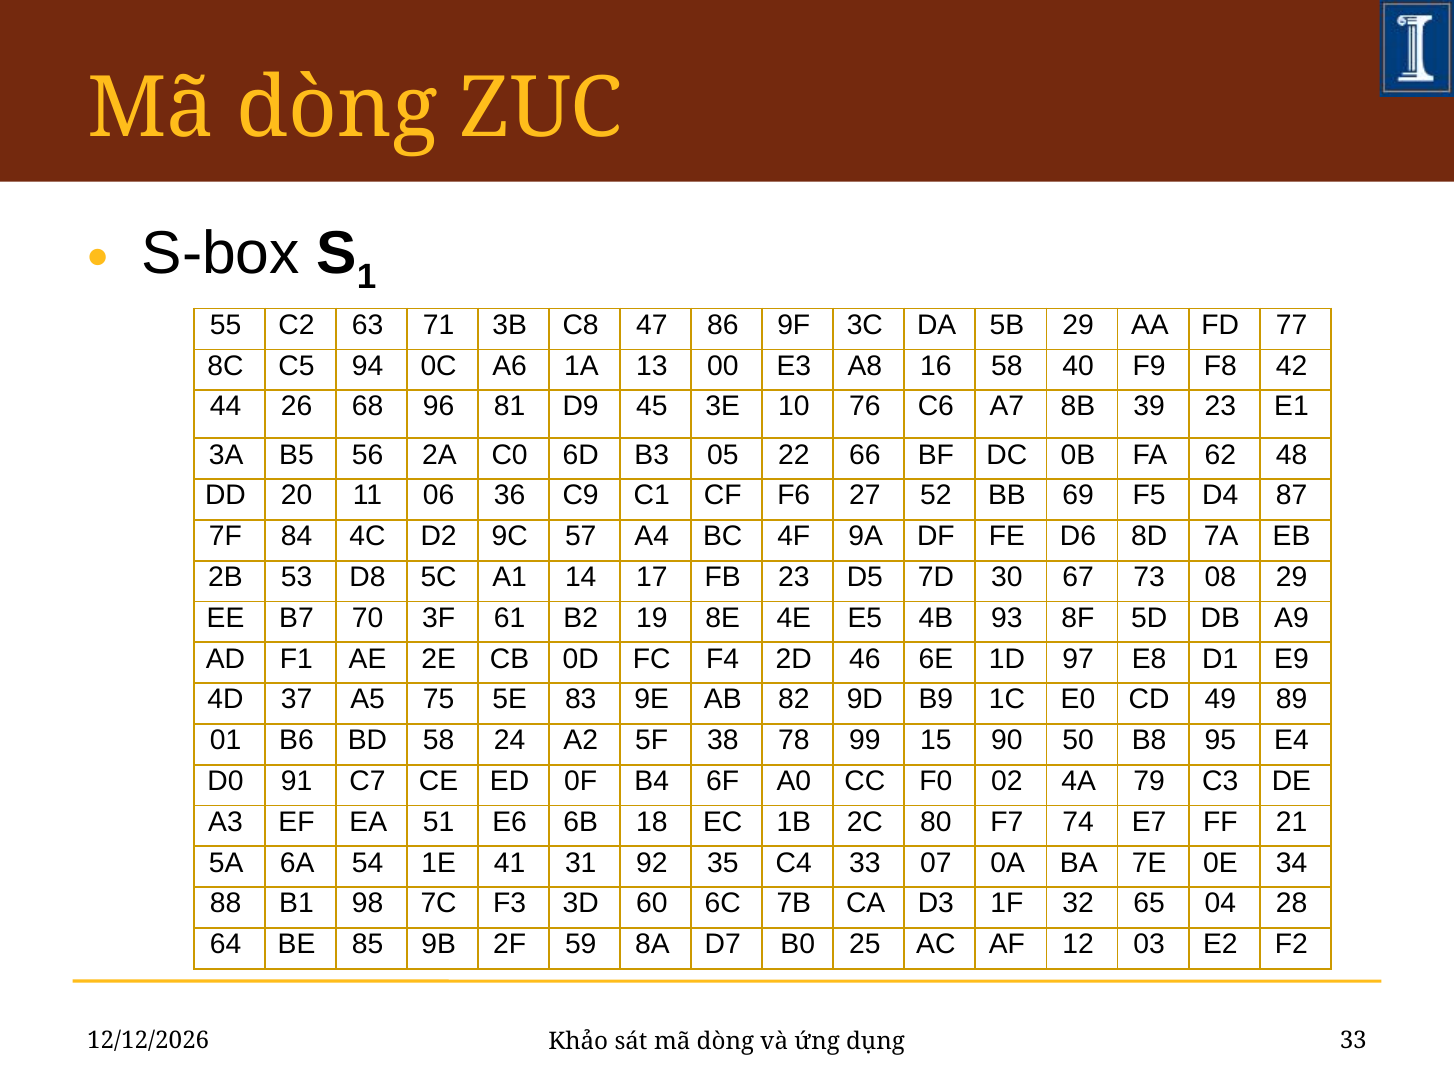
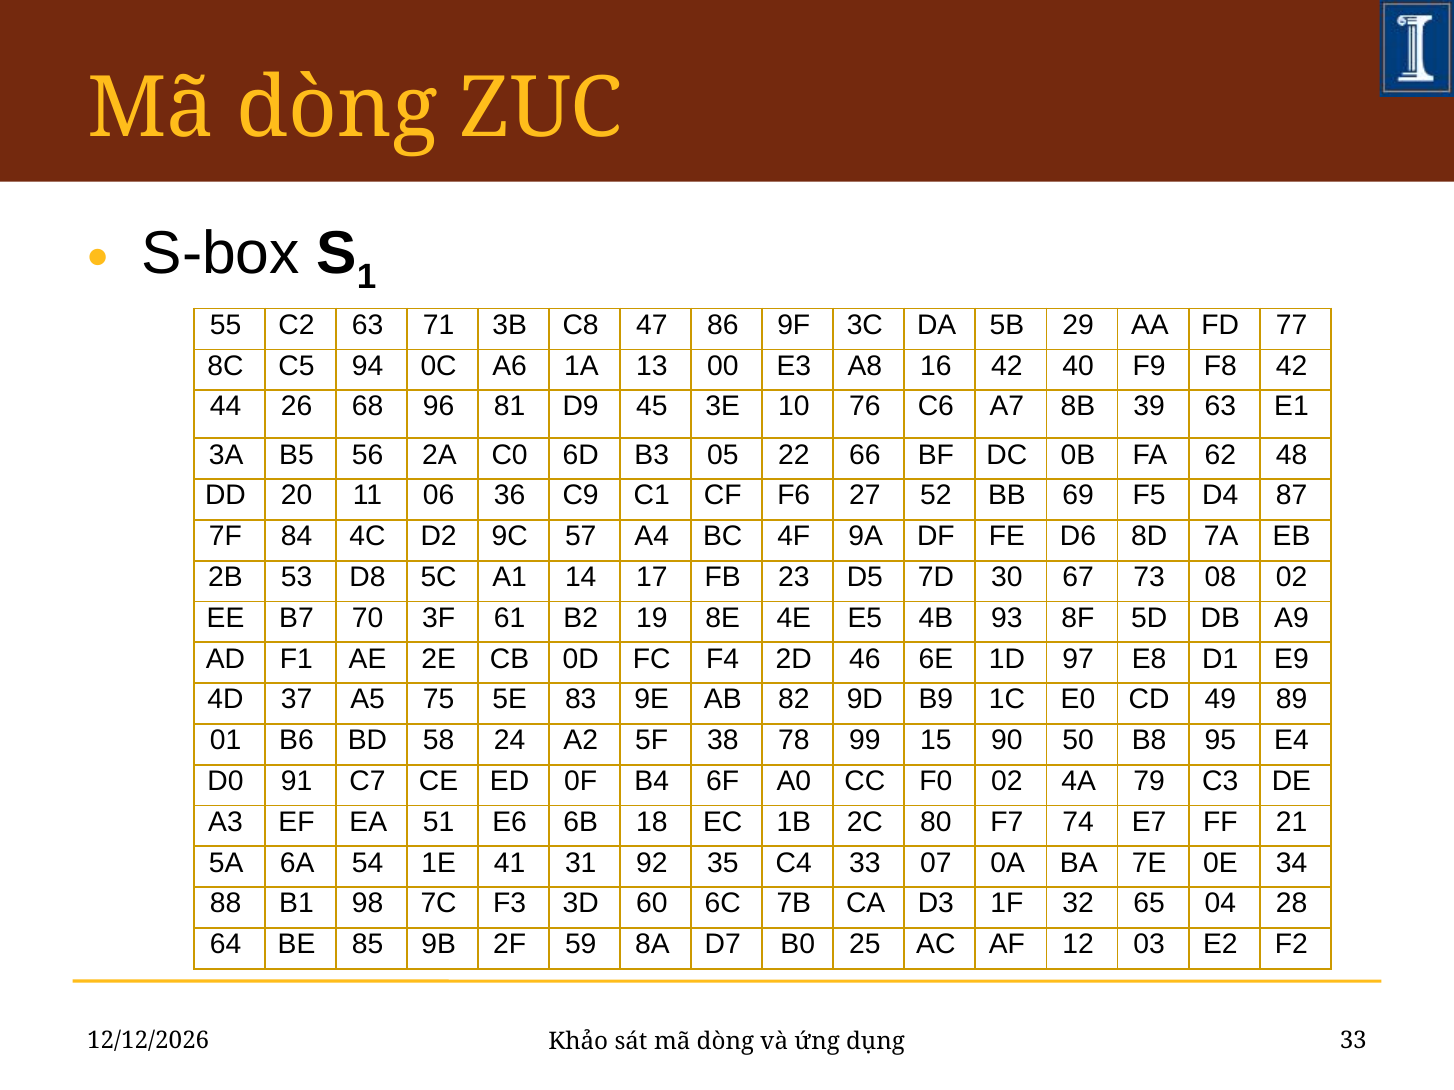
16 58: 58 -> 42
39 23: 23 -> 63
08 29: 29 -> 02
